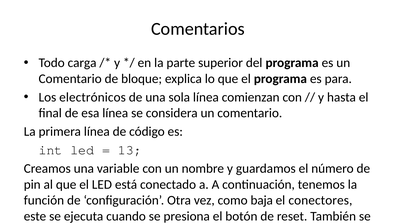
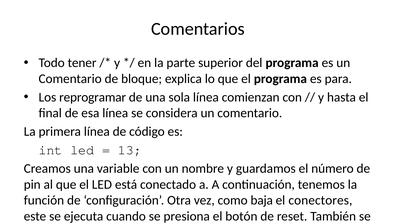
carga: carga -> tener
electrónicos: electrónicos -> reprogramar
